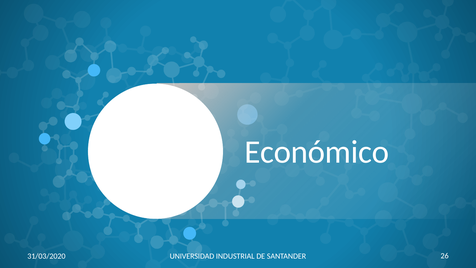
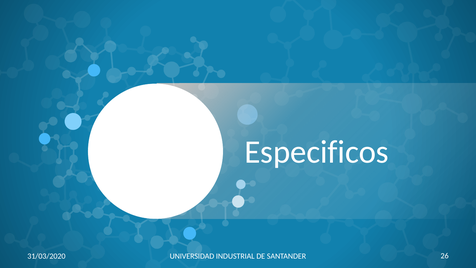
Económico: Económico -> Especificos
